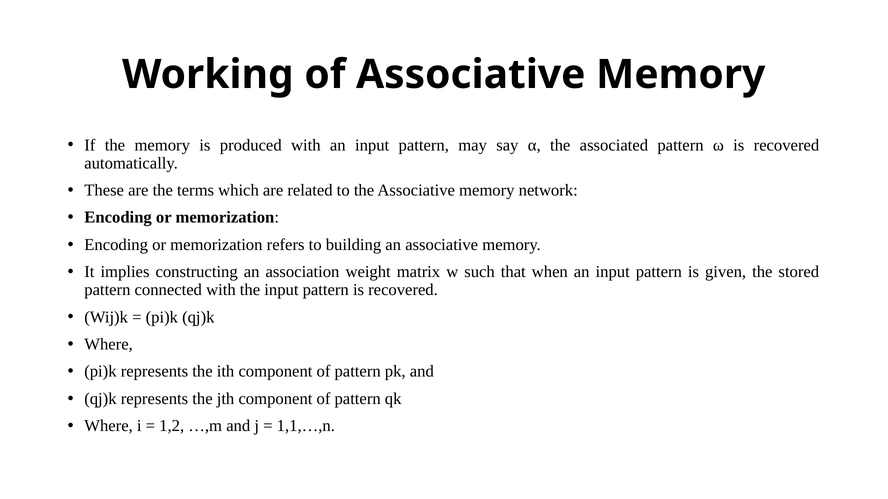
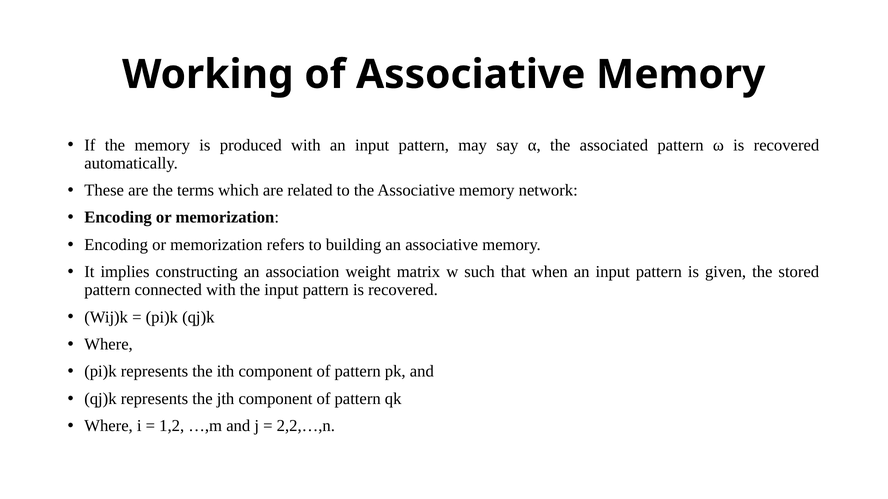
1,1,…,n: 1,1,…,n -> 2,2,…,n
